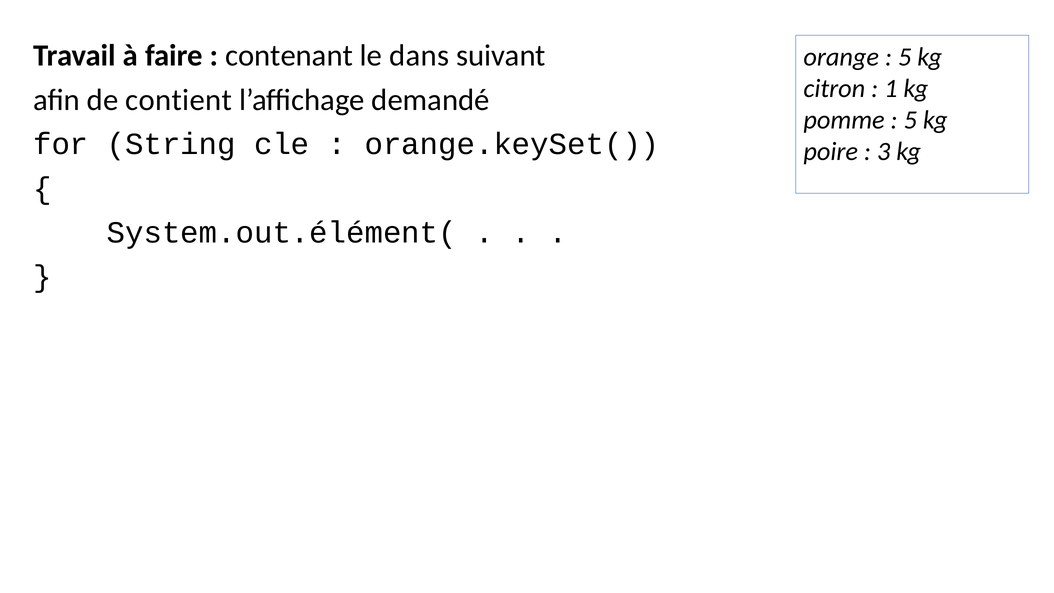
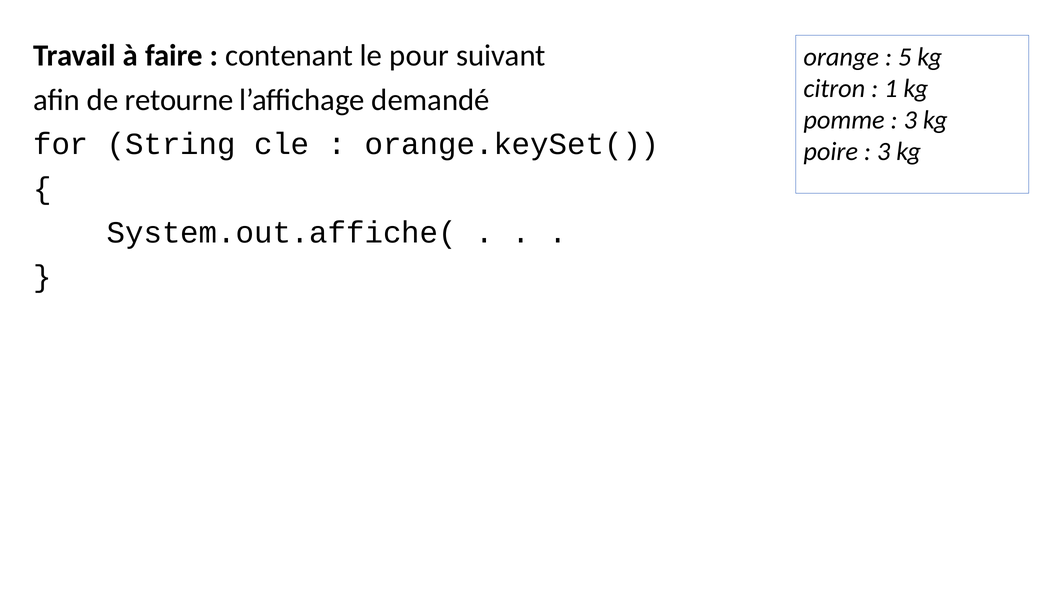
dans: dans -> pour
contient: contient -> retourne
5 at (910, 120): 5 -> 3
System.out.élément(: System.out.élément( -> System.out.affiche(
